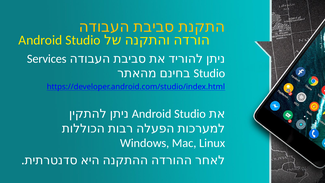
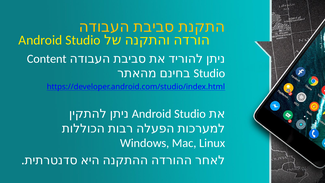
Services: Services -> Content
